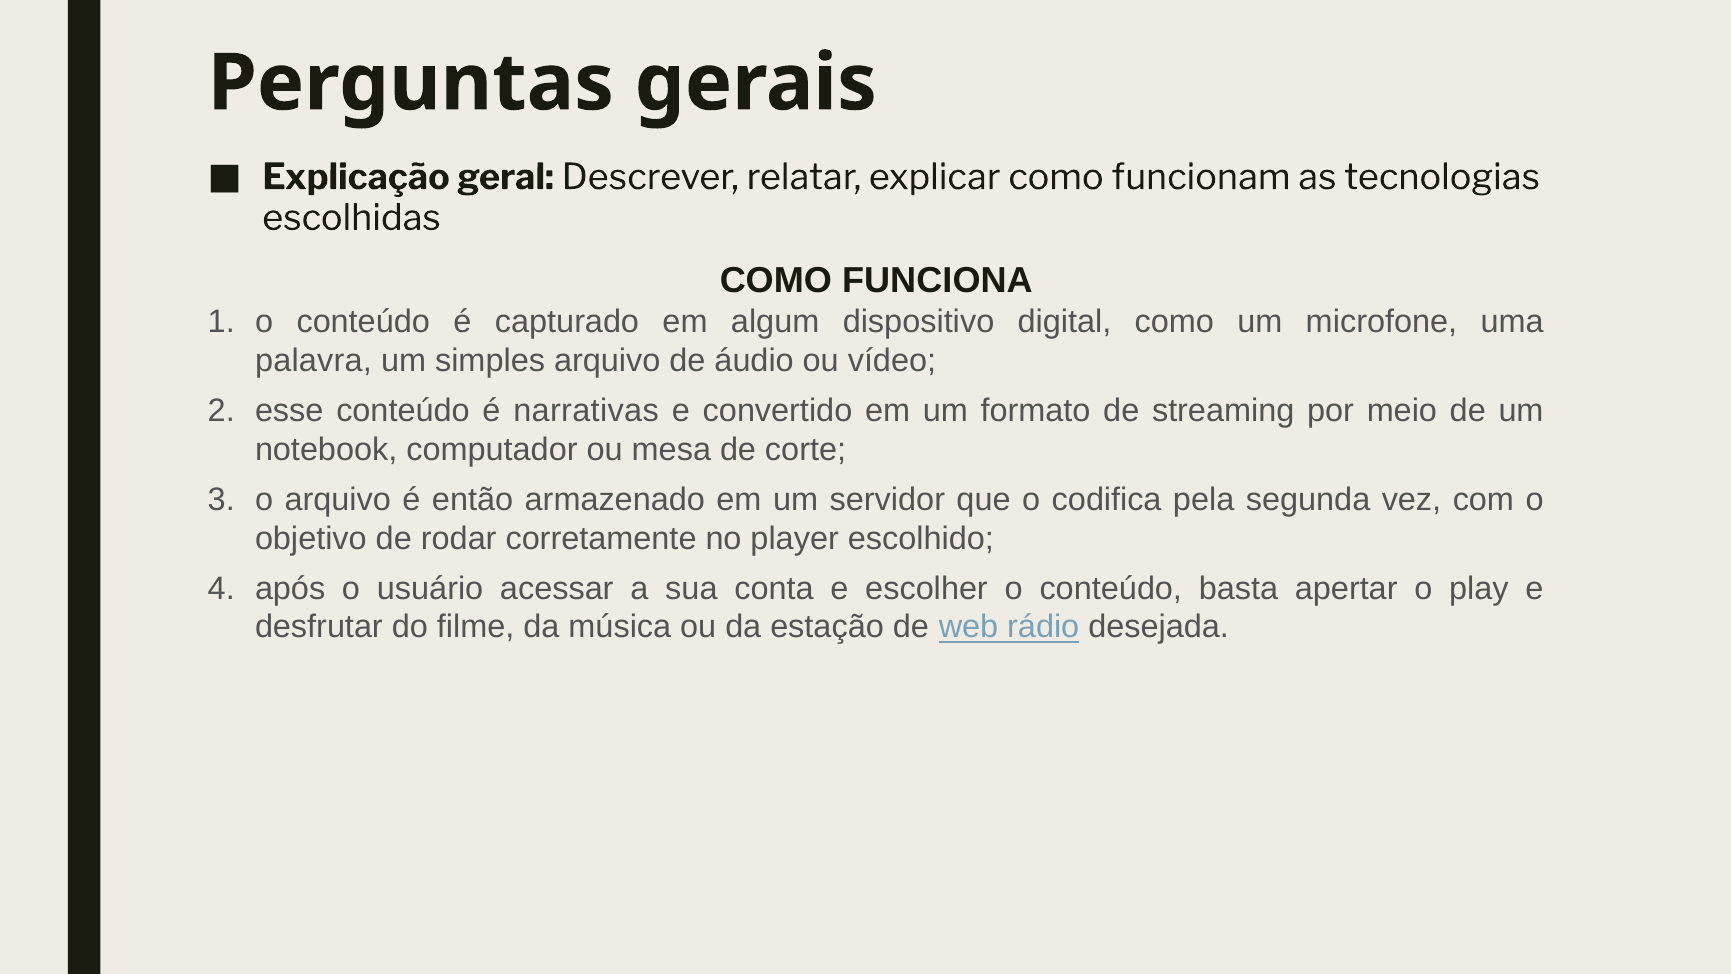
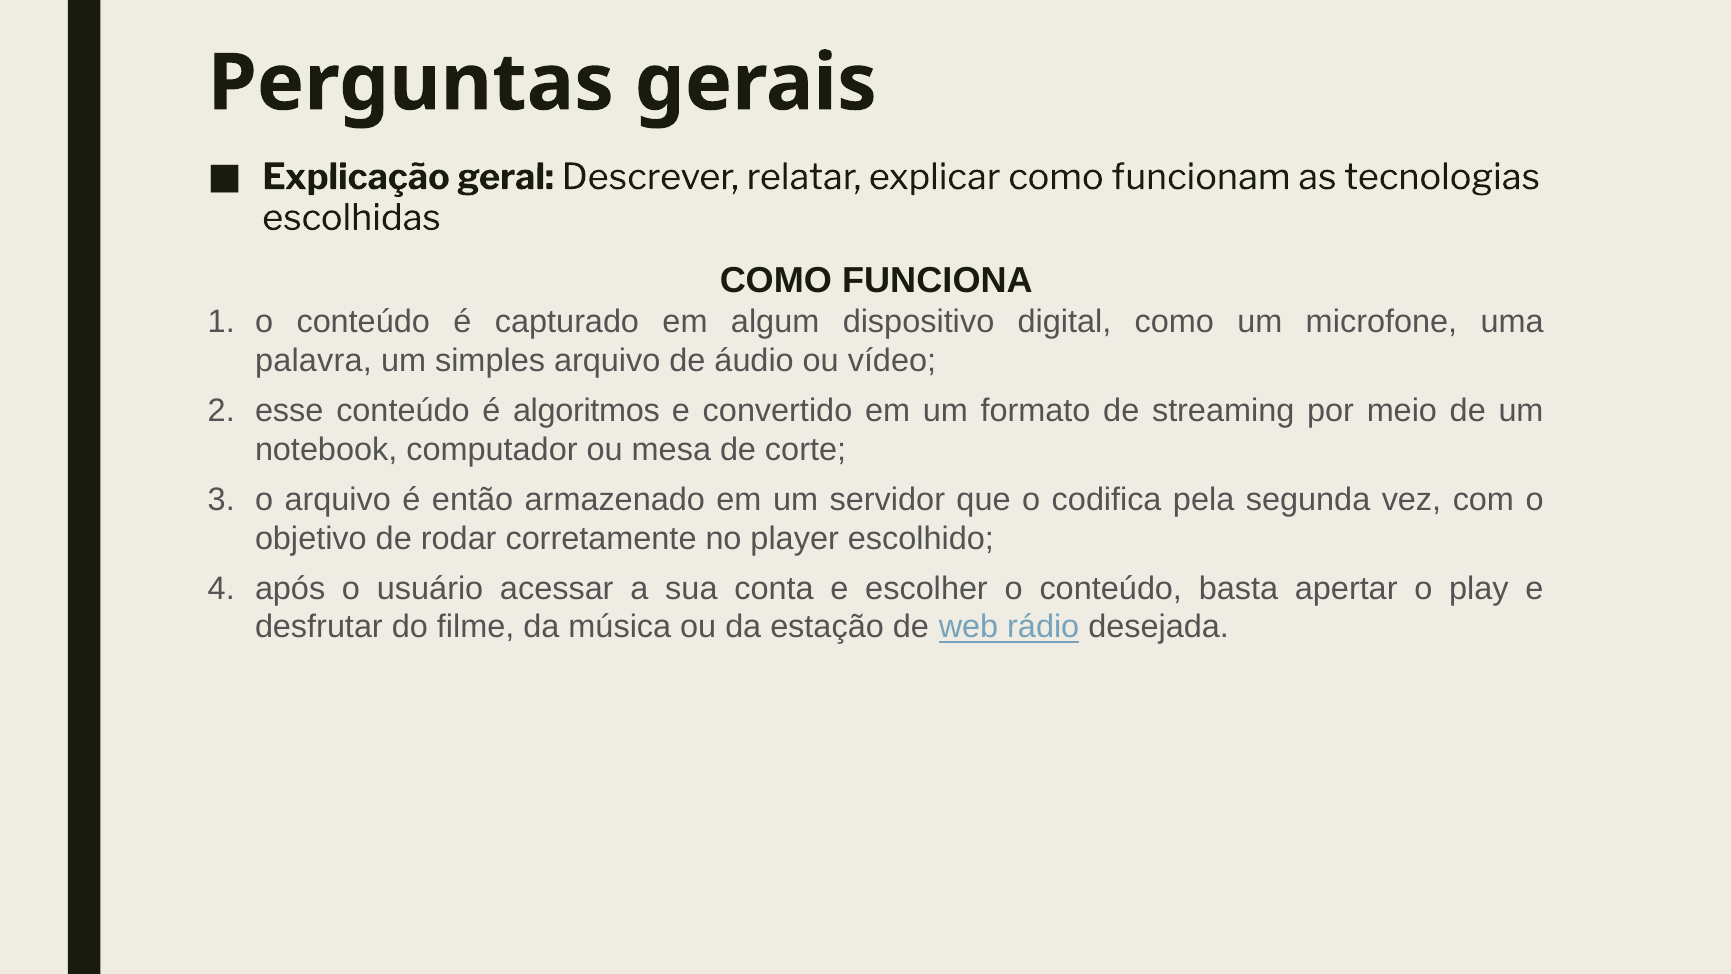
narrativas: narrativas -> algoritmos
